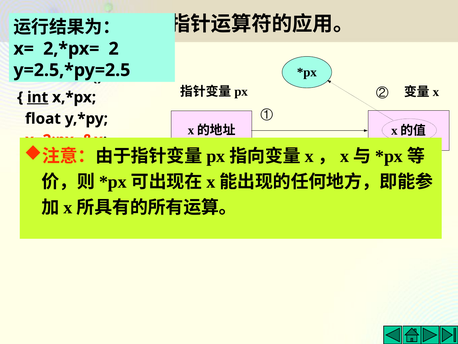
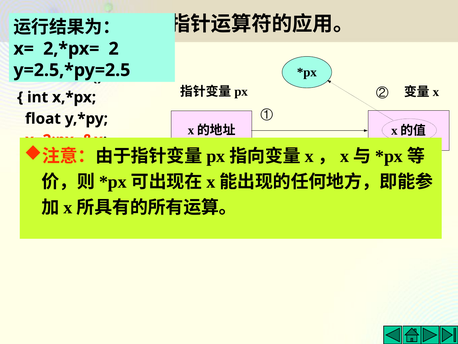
int underline: present -> none
